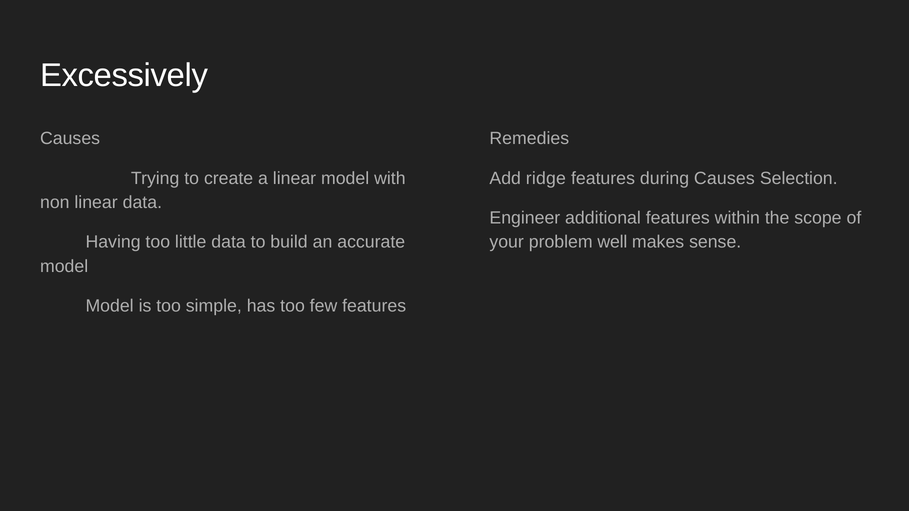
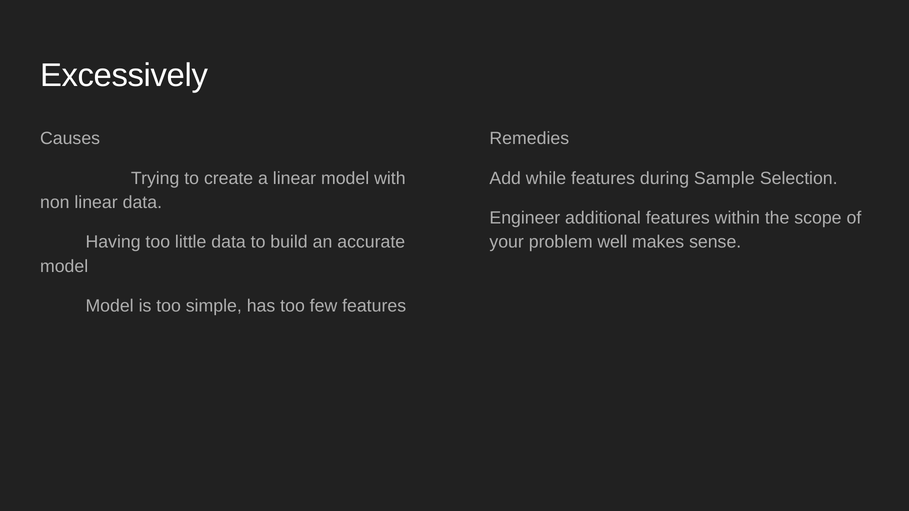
ridge: ridge -> while
during Causes: Causes -> Sample
